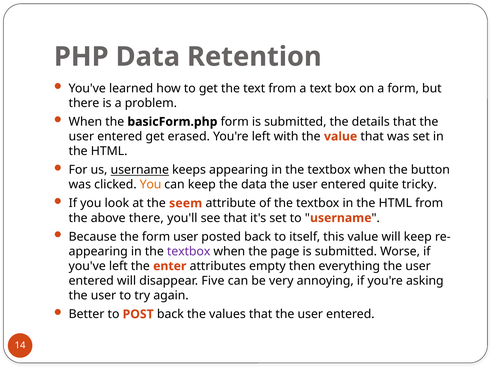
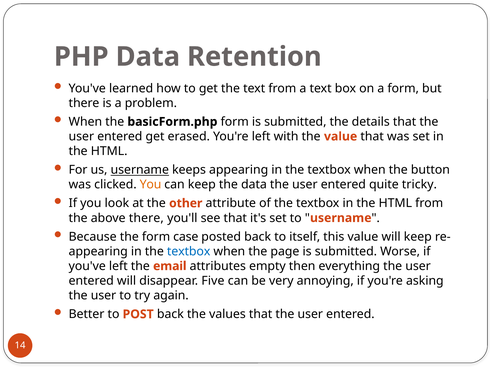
seem: seem -> other
form user: user -> case
textbox at (189, 252) colour: purple -> blue
enter: enter -> email
